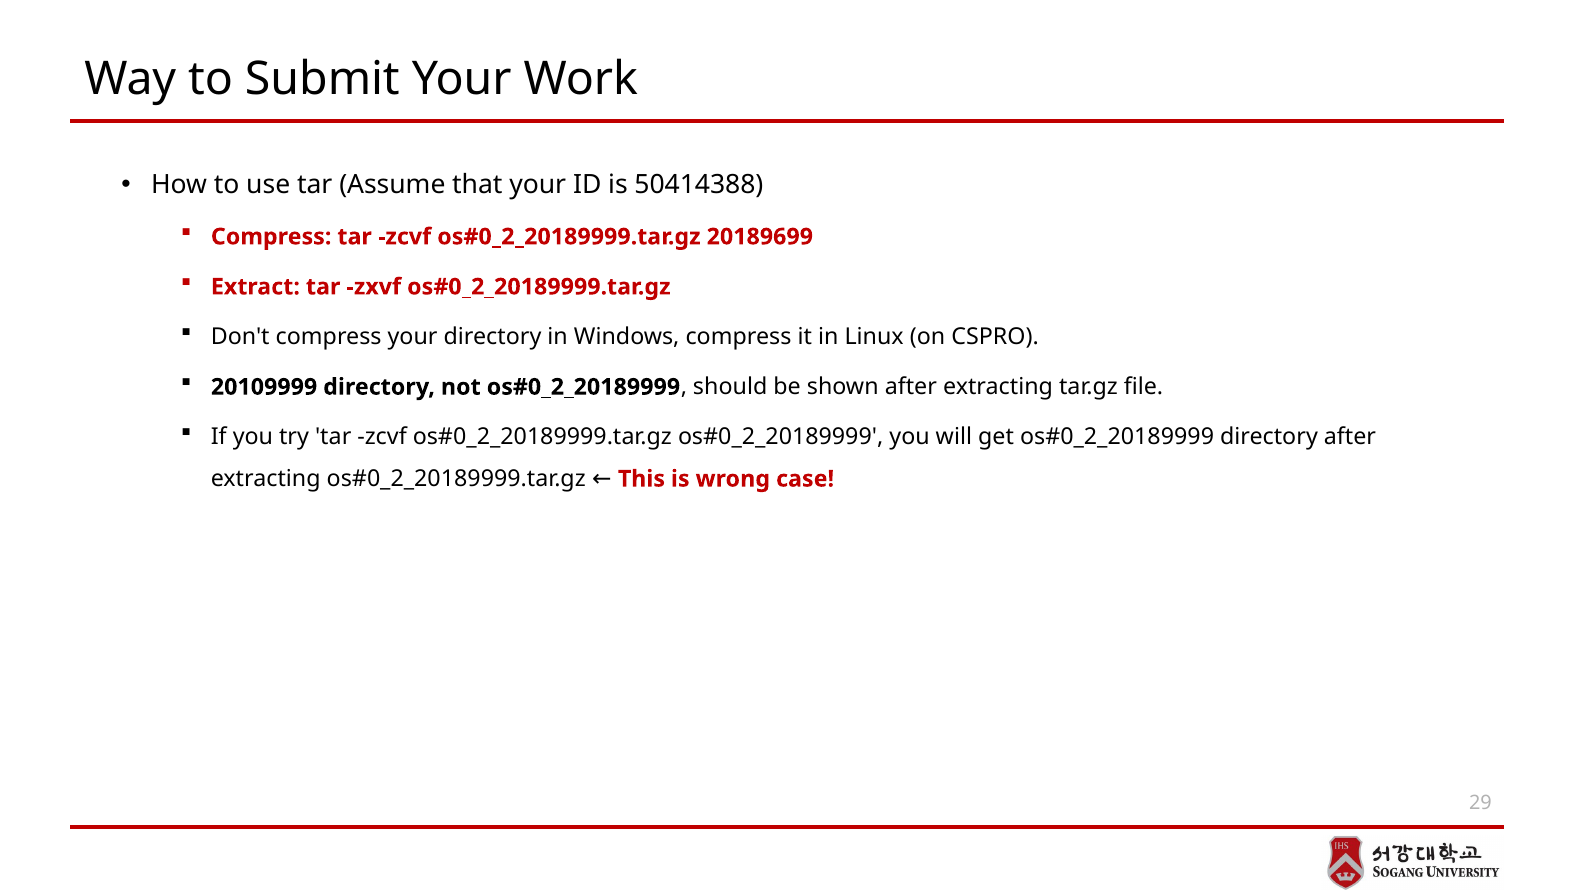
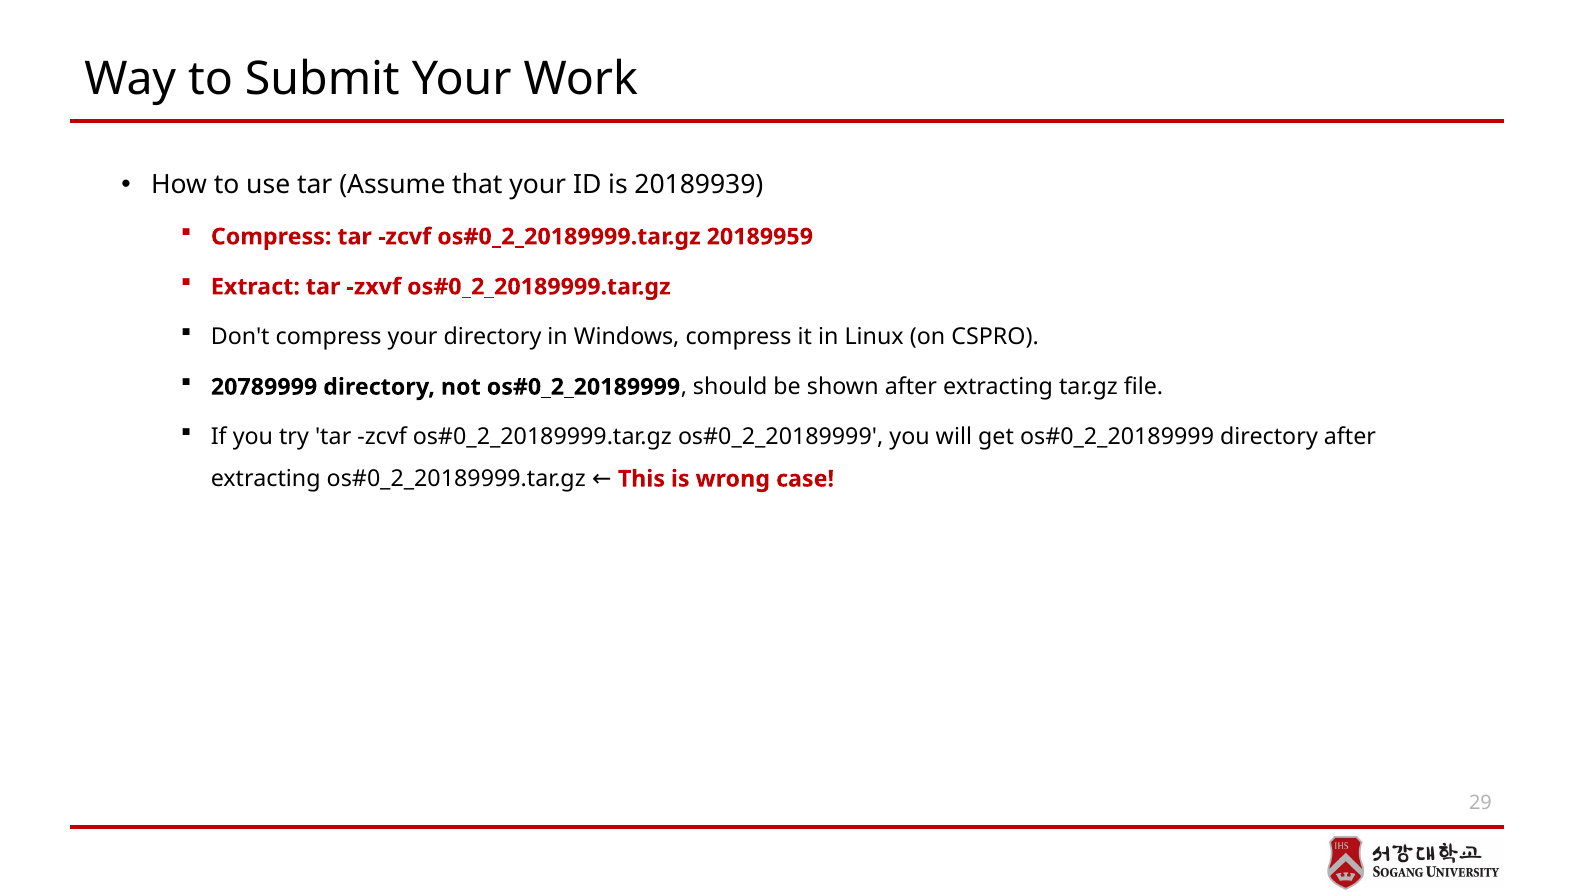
50414388: 50414388 -> 20189939
20189699: 20189699 -> 20189959
20109999: 20109999 -> 20789999
